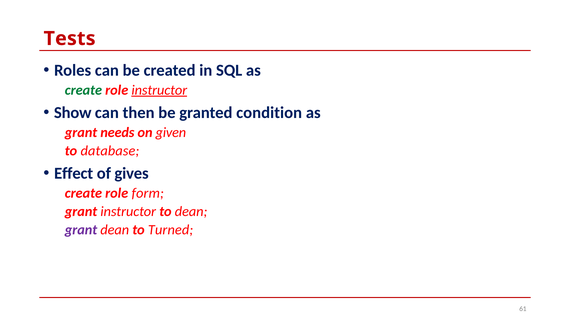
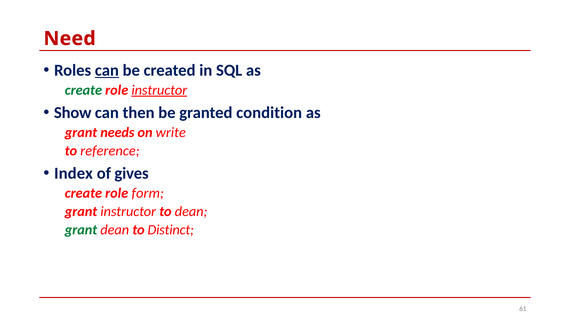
Tests: Tests -> Need
can at (107, 70) underline: none -> present
given: given -> write
database: database -> reference
Effect: Effect -> Index
grant at (81, 229) colour: purple -> green
Turned: Turned -> Distinct
